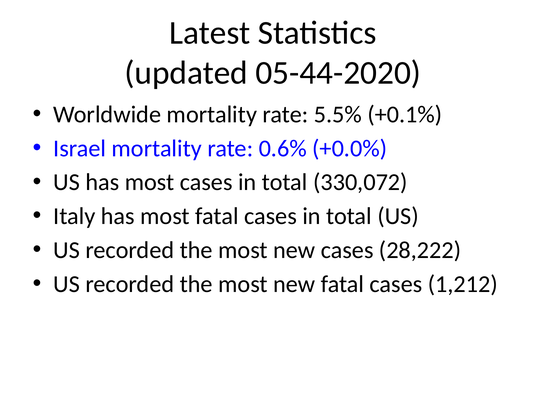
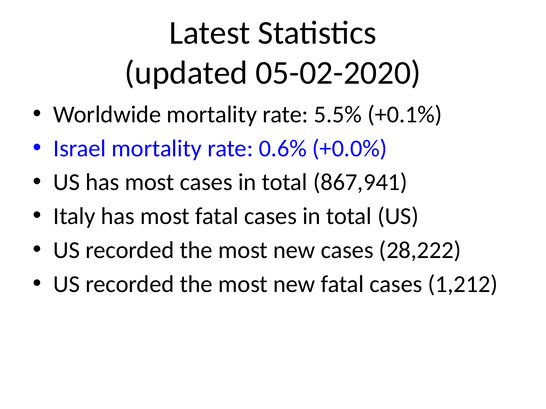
05-44-2020: 05-44-2020 -> 05-02-2020
330,072: 330,072 -> 867,941
